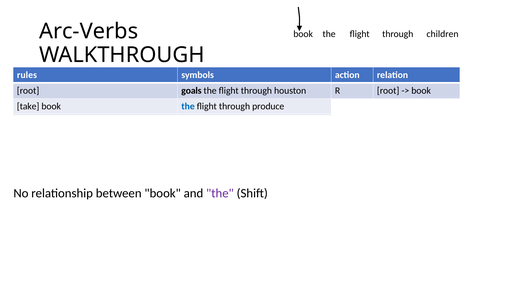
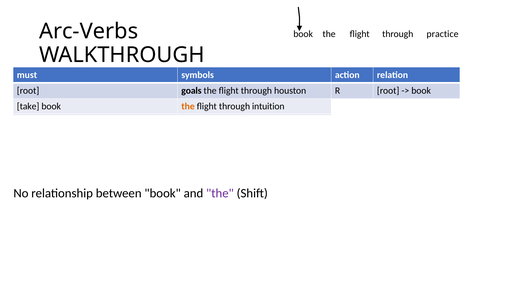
children: children -> practice
rules: rules -> must
the at (188, 106) colour: blue -> orange
produce: produce -> intuition
